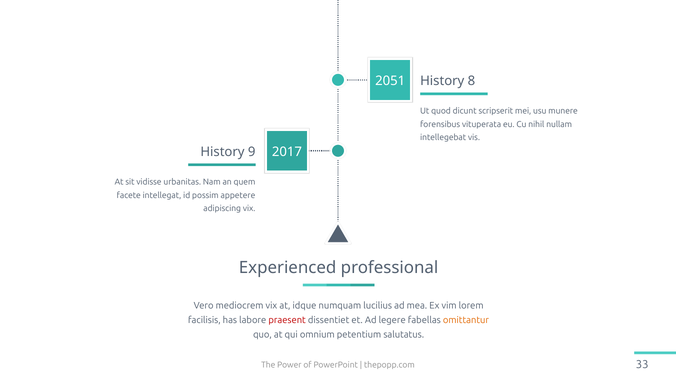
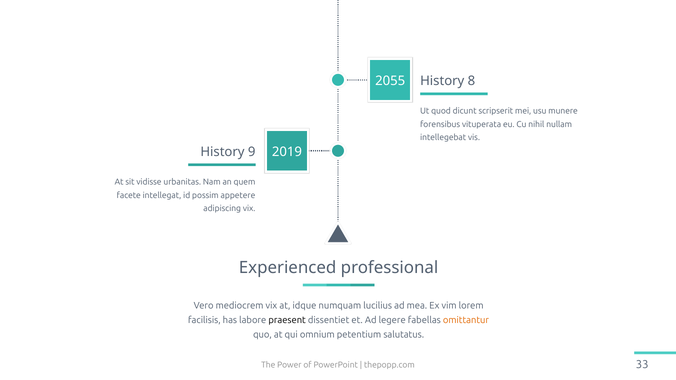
2051: 2051 -> 2055
2017: 2017 -> 2019
praesent colour: red -> black
